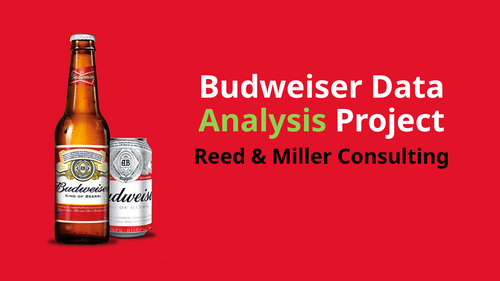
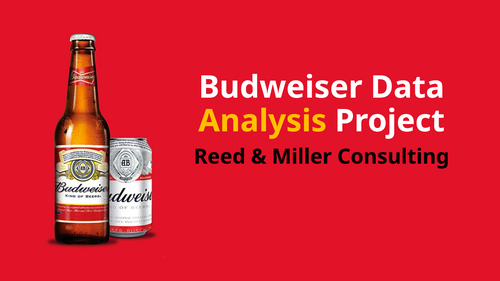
Analysis colour: light green -> yellow
